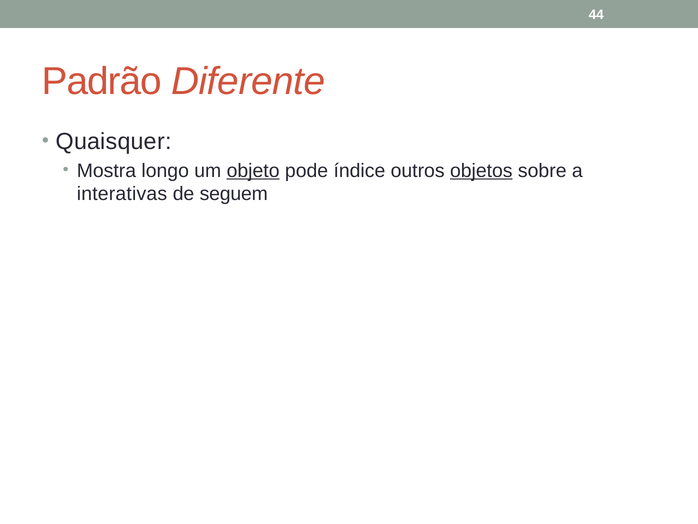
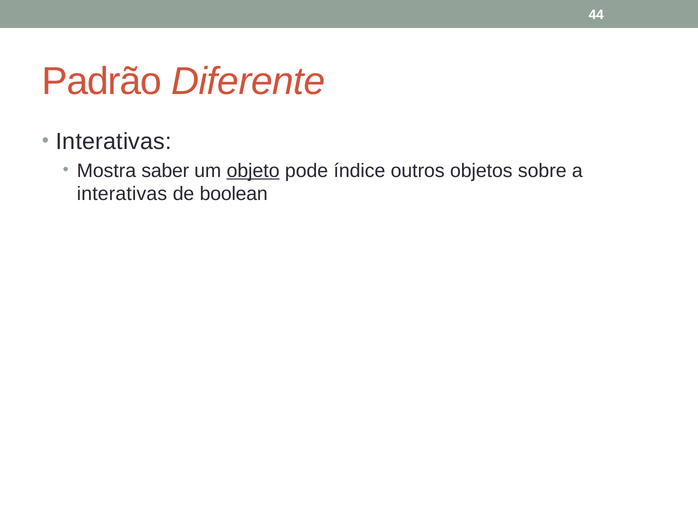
Quaisquer at (114, 141): Quaisquer -> Interativas
longo: longo -> saber
objetos underline: present -> none
seguem: seguem -> boolean
